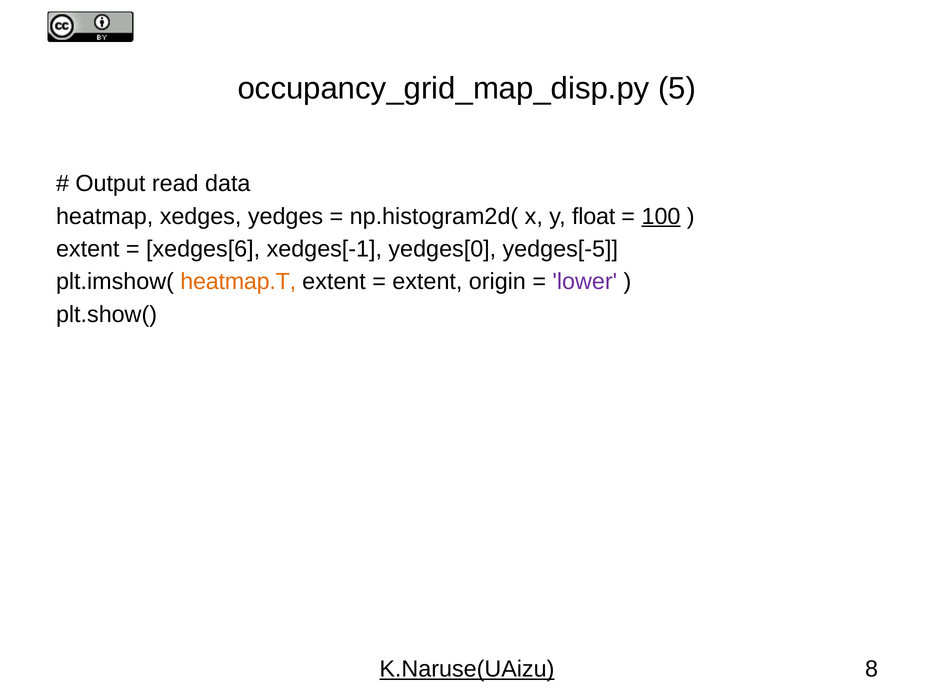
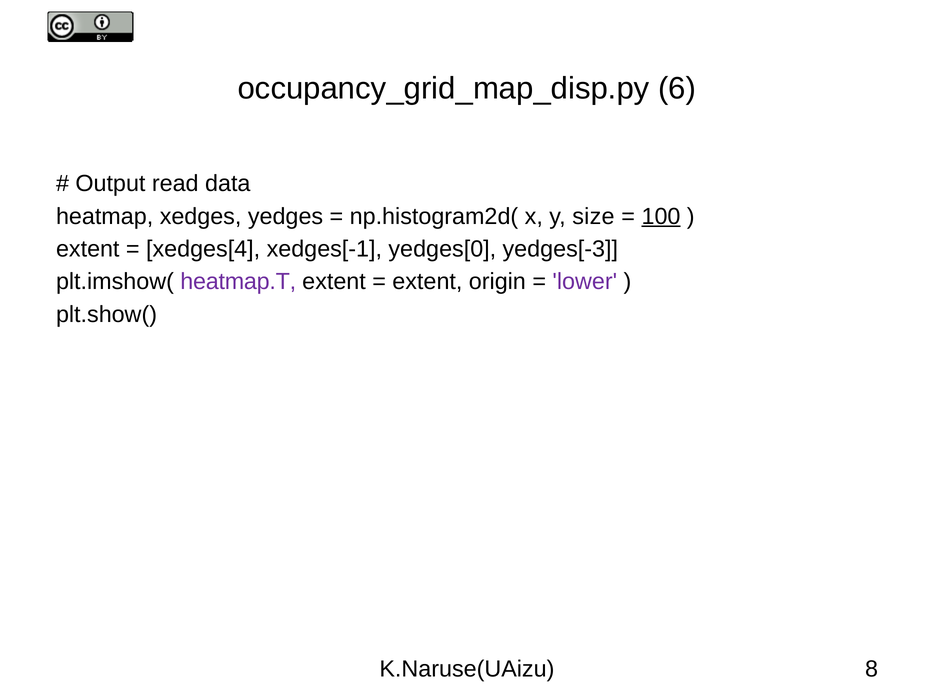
5: 5 -> 6
float: float -> size
xedges[6: xedges[6 -> xedges[4
yedges[-5: yedges[-5 -> yedges[-3
heatmap.T colour: orange -> purple
K.Naruse(UAizu underline: present -> none
